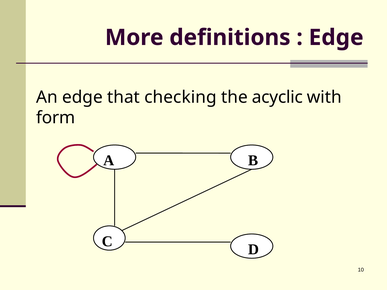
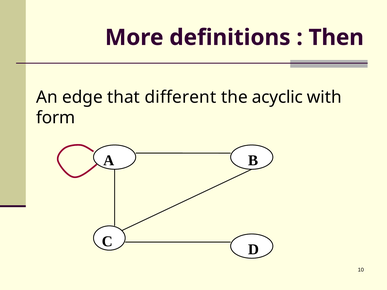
Edge at (336, 38): Edge -> Then
checking: checking -> different
